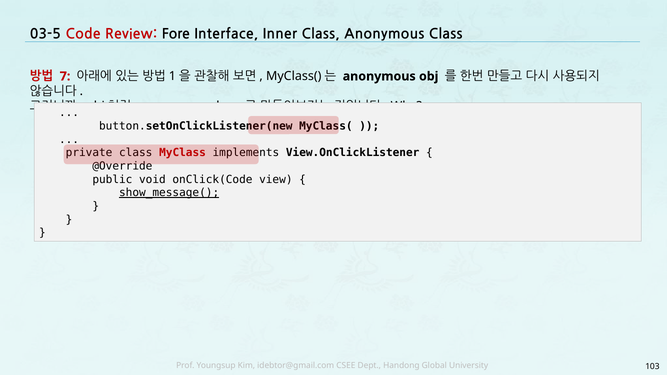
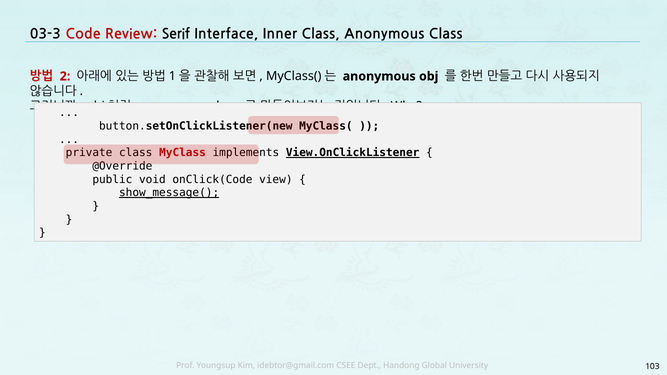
03-5: 03-5 -> 03-3
Fore: Fore -> Serif
7: 7 -> 2
View.OnClickListener underline: none -> present
